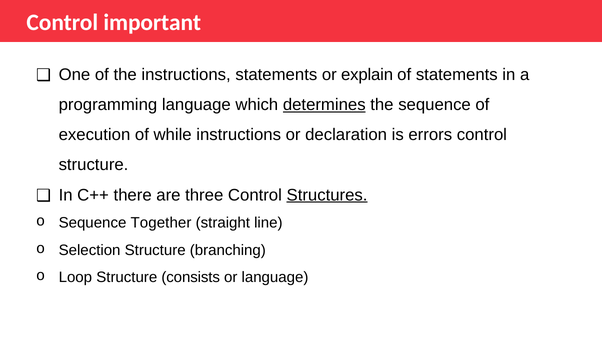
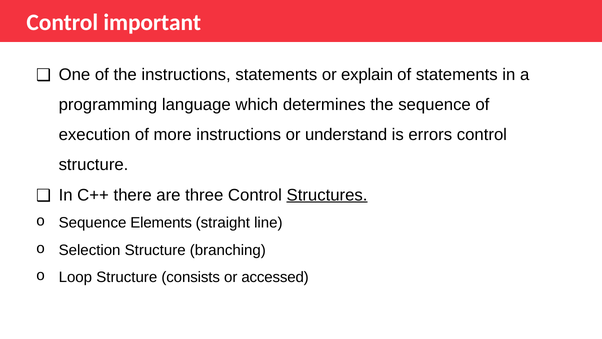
determines underline: present -> none
while: while -> more
declaration: declaration -> understand
Together: Together -> Elements
or language: language -> accessed
